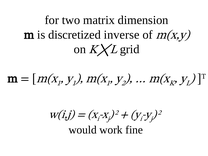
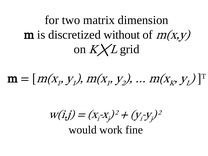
inverse: inverse -> without
